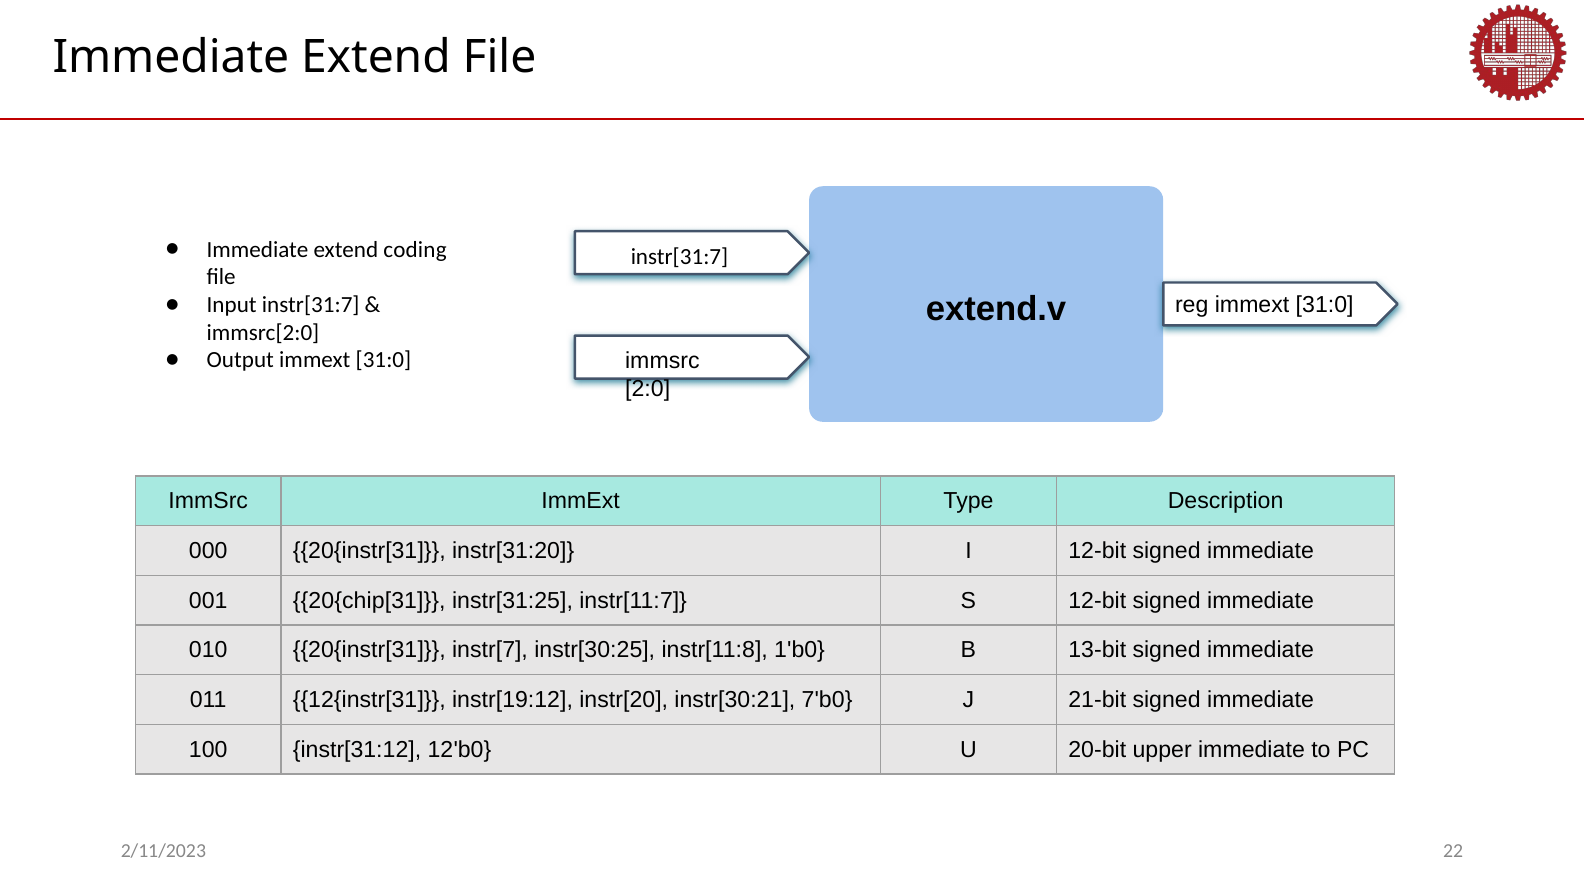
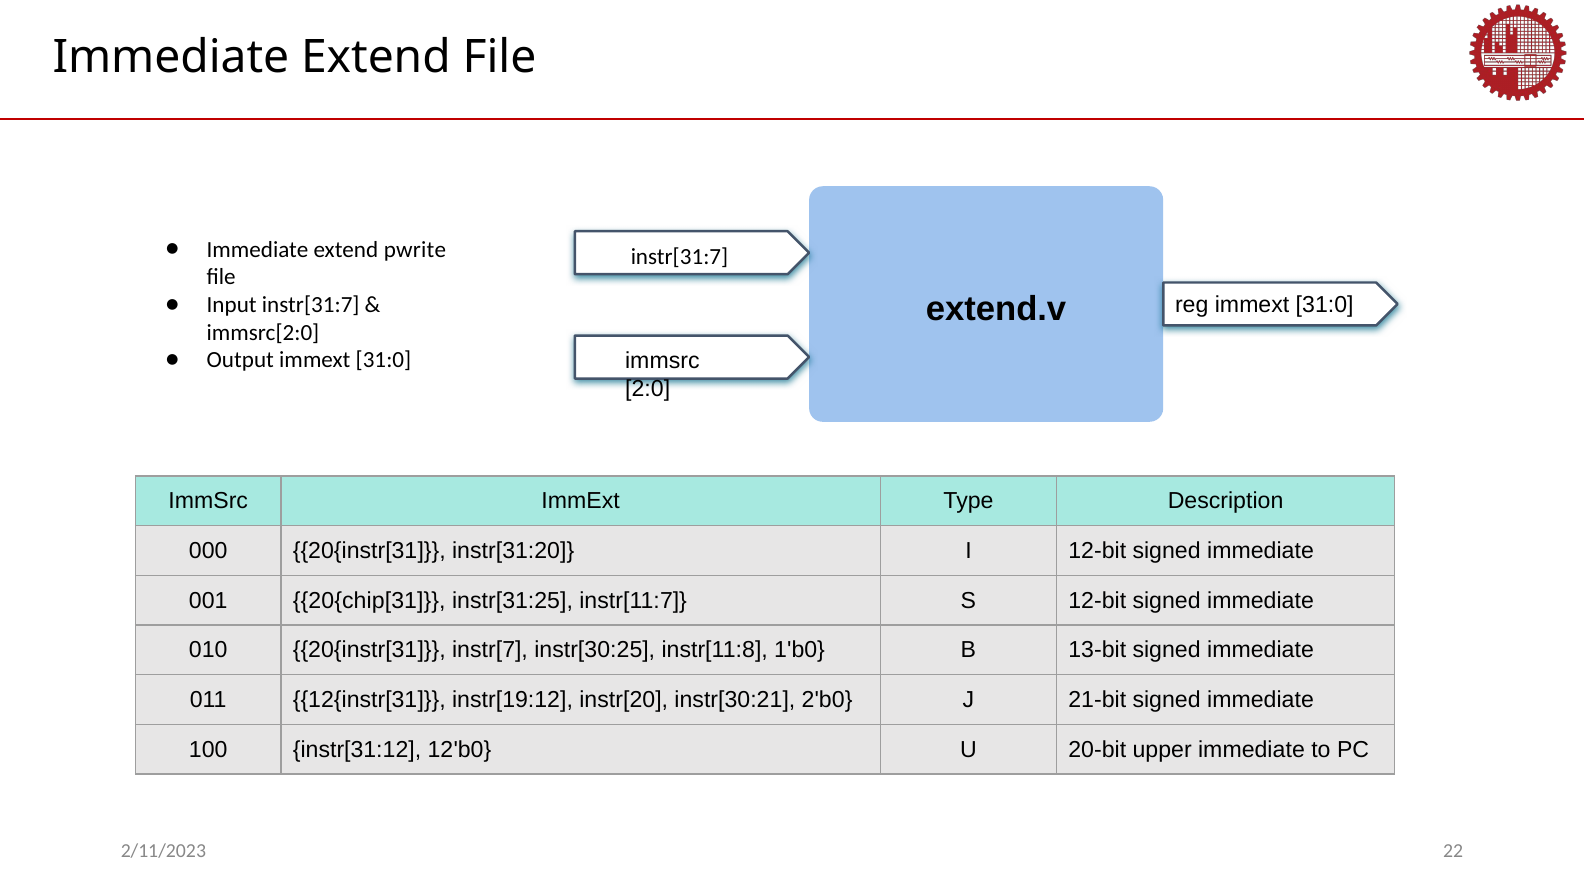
coding: coding -> pwrite
7'b0: 7'b0 -> 2'b0
